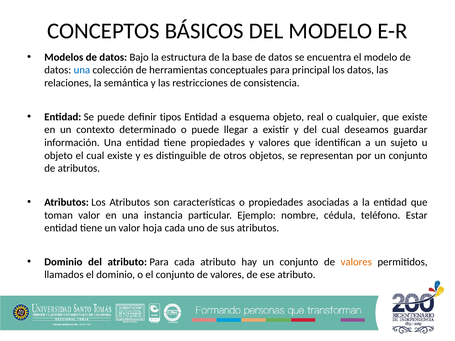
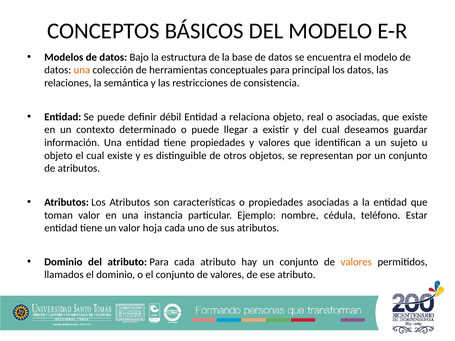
una at (82, 70) colour: blue -> orange
tipos: tipos -> débil
esquema: esquema -> relaciona
o cualquier: cualquier -> asociadas
